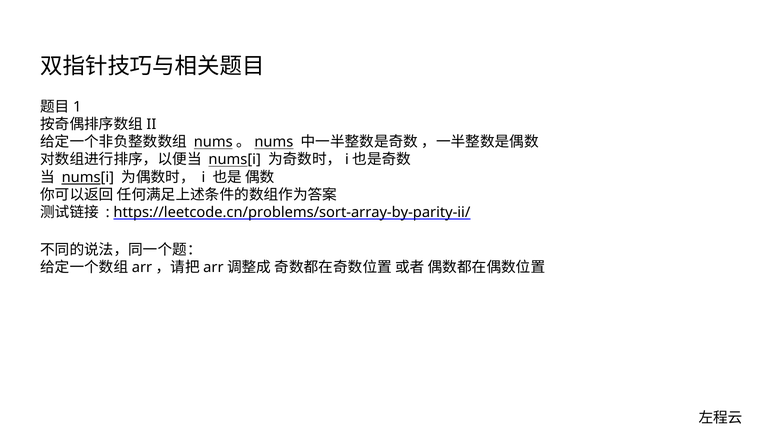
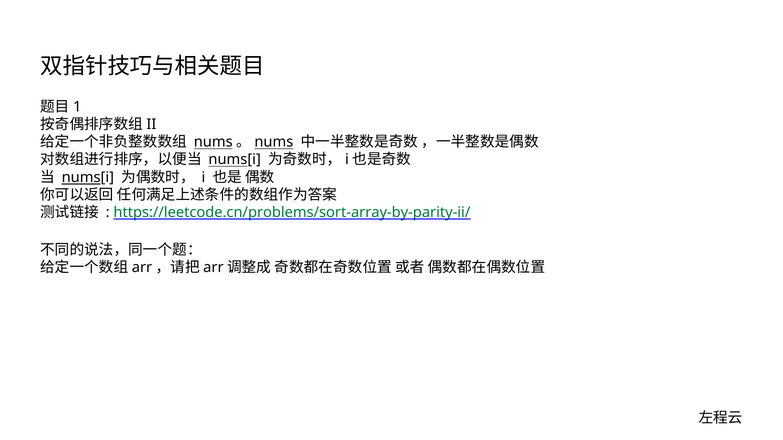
https://leetcode.cn/problems/sort-array-by-parity-ii/ colour: black -> green
